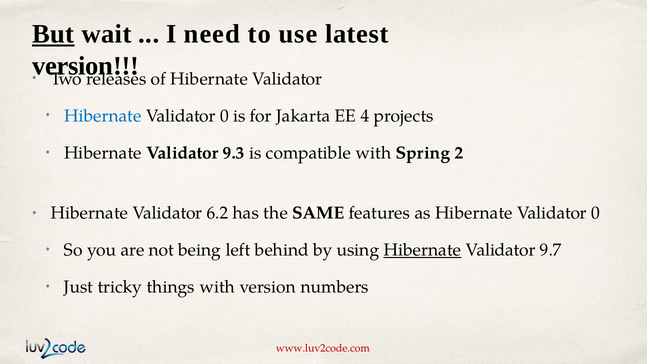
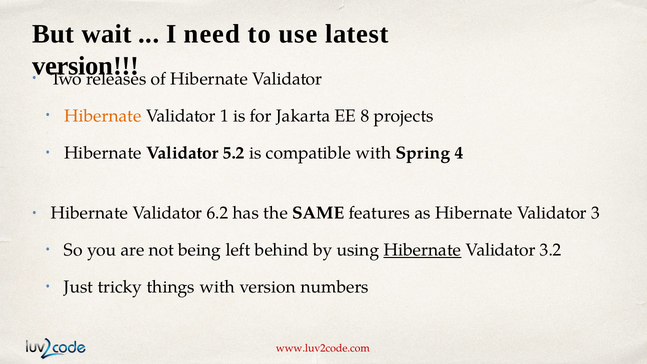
But underline: present -> none
Hibernate at (103, 116) colour: blue -> orange
0 at (224, 116): 0 -> 1
4: 4 -> 8
9.3: 9.3 -> 5.2
2: 2 -> 4
as Hibernate Validator 0: 0 -> 3
9.7: 9.7 -> 3.2
